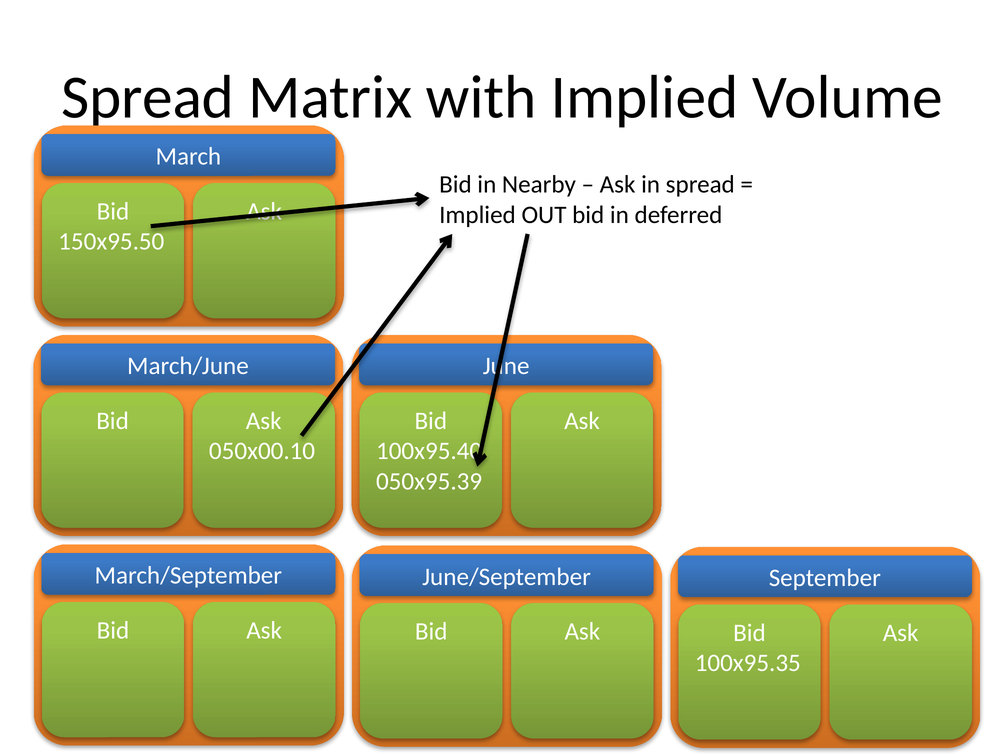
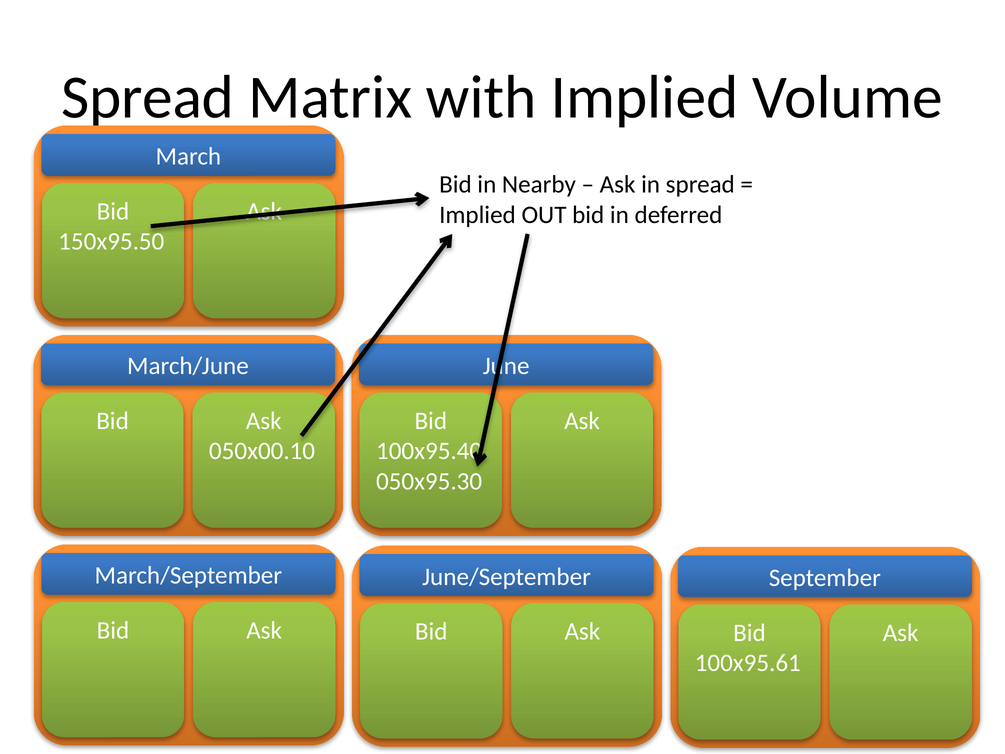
050x95.39: 050x95.39 -> 050x95.30
100x95.35: 100x95.35 -> 100x95.61
